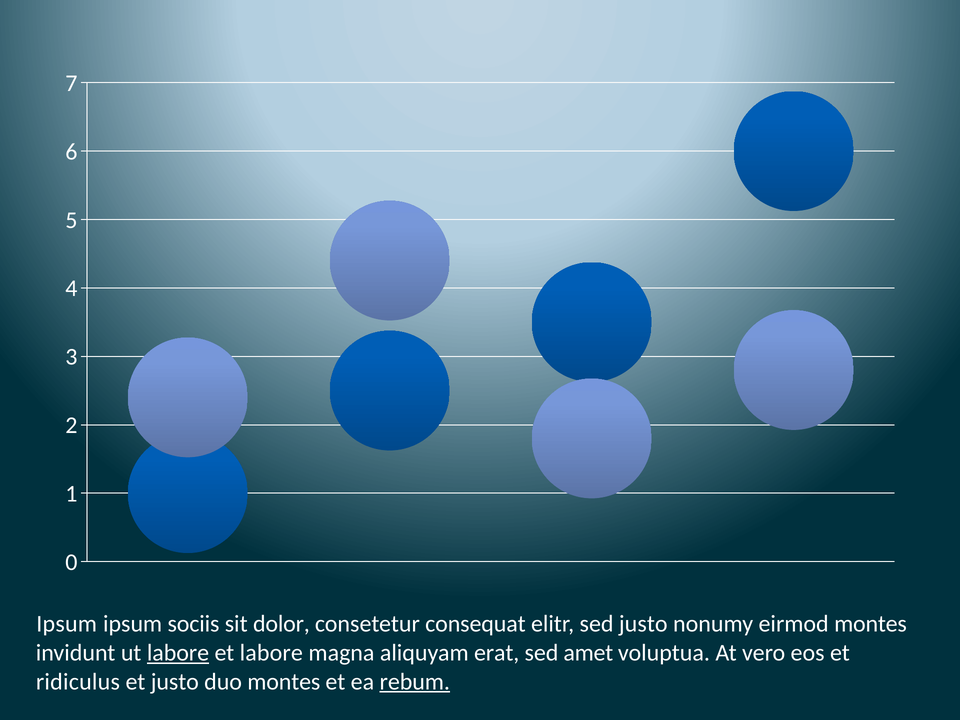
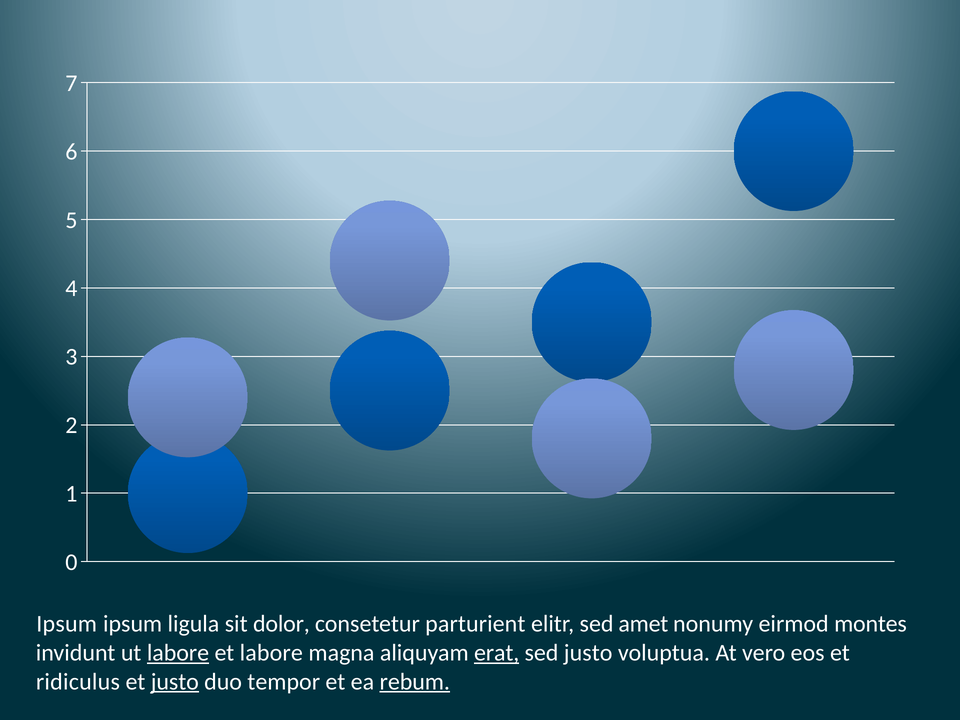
sociis: sociis -> ligula
consequat: consequat -> parturient
sed justo: justo -> amet
erat underline: none -> present
sed amet: amet -> justo
justo at (175, 682) underline: none -> present
duo montes: montes -> tempor
